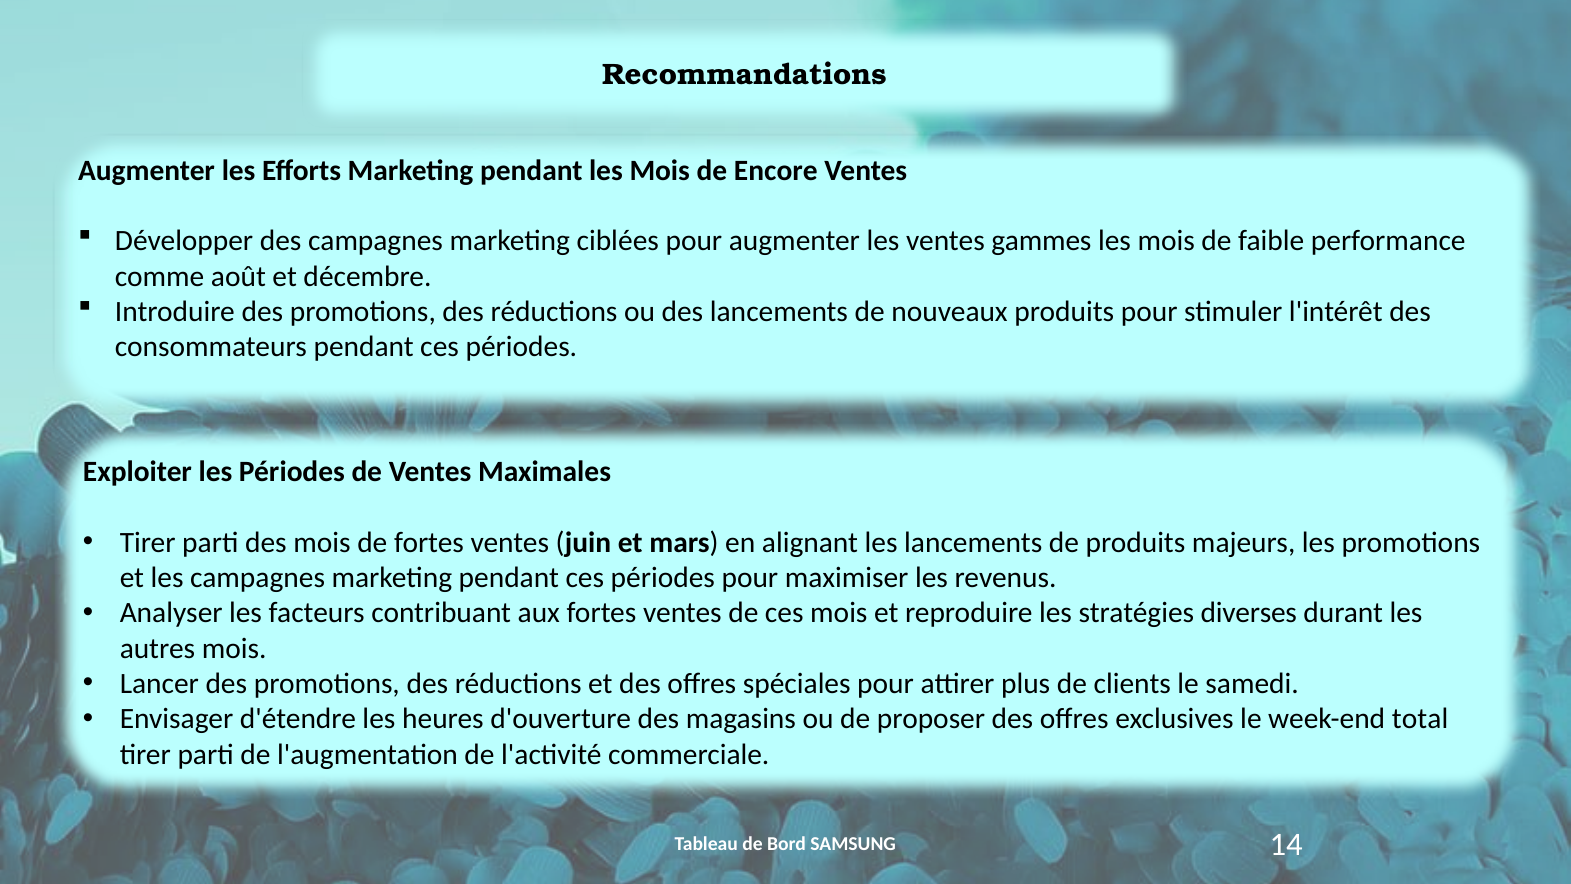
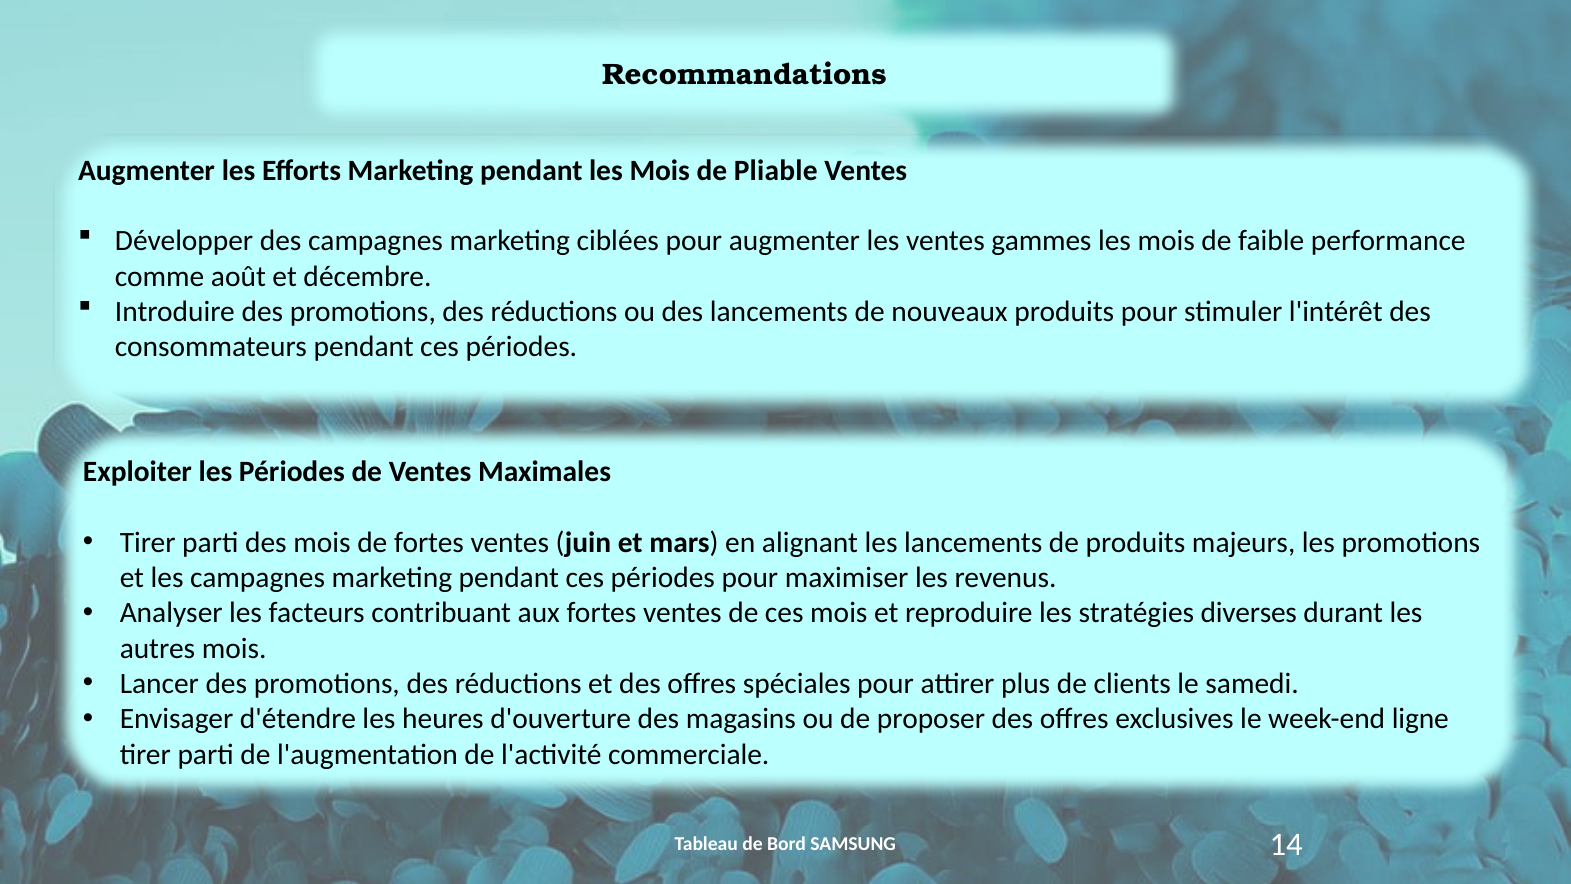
Encore: Encore -> Pliable
total: total -> ligne
